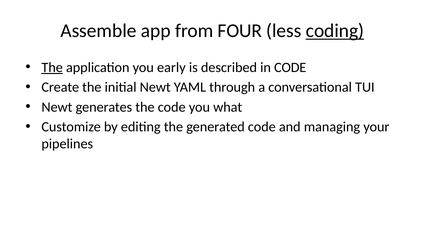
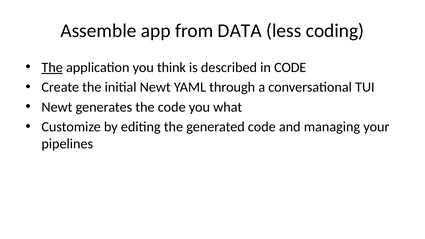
FOUR: FOUR -> DATA
coding underline: present -> none
early: early -> think
